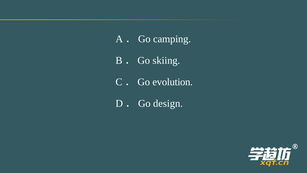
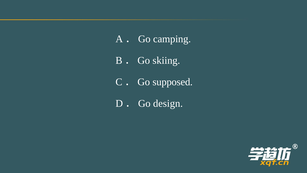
evolution: evolution -> supposed
